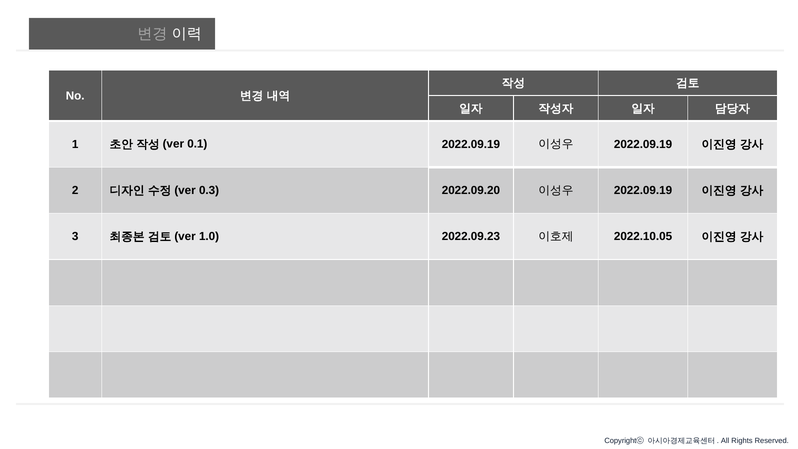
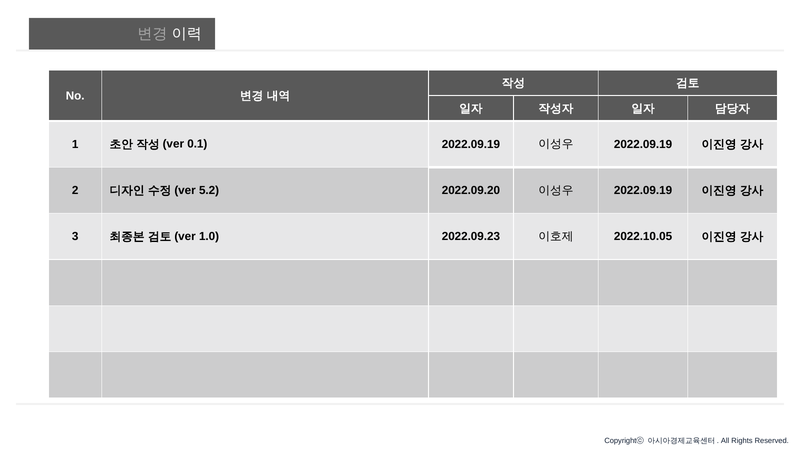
0.3: 0.3 -> 5.2
